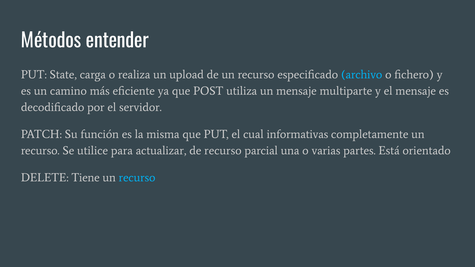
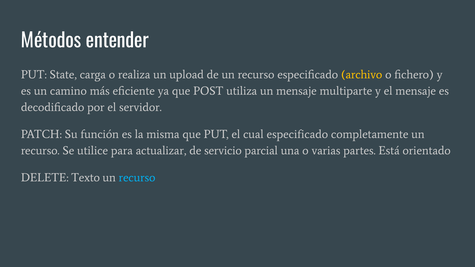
archivo colour: light blue -> yellow
cual informativas: informativas -> especificado
de recurso: recurso -> servicio
Tiene: Tiene -> Texto
